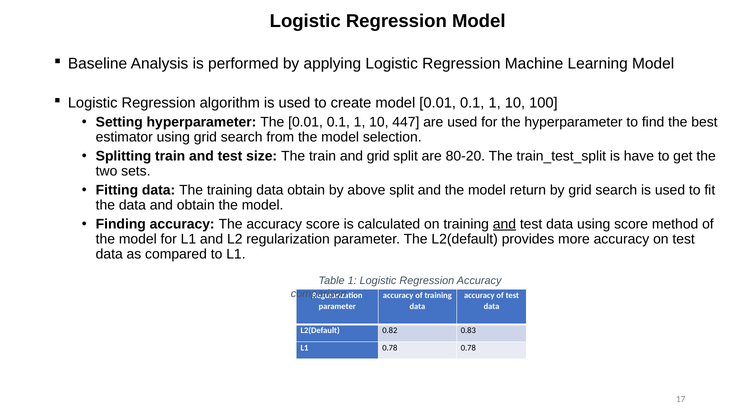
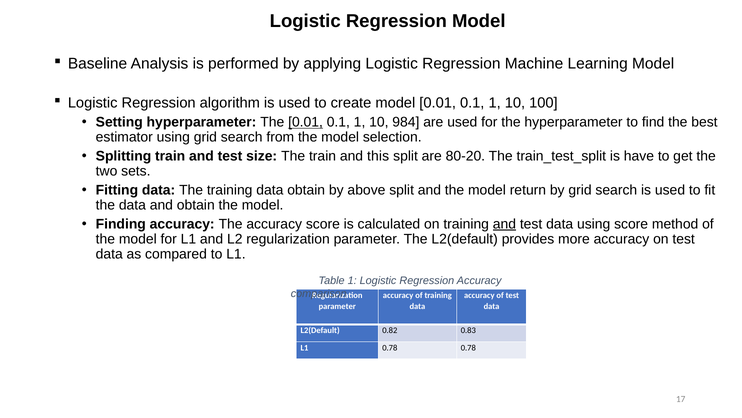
0.01 at (306, 122) underline: none -> present
447: 447 -> 984
and grid: grid -> this
